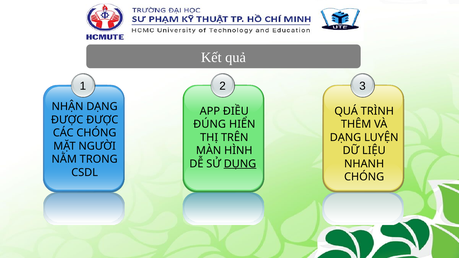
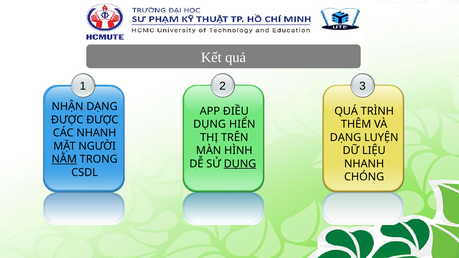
ĐÚNG at (210, 124): ĐÚNG -> DỤNG
CÁC CHÓNG: CHÓNG -> NHANH
NẰM underline: none -> present
